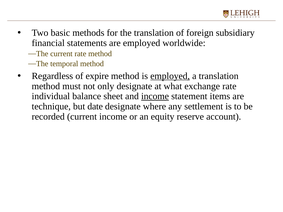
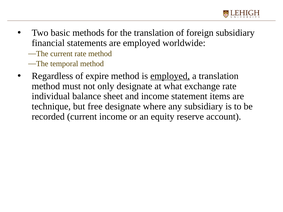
income at (155, 96) underline: present -> none
date: date -> free
any settlement: settlement -> subsidiary
